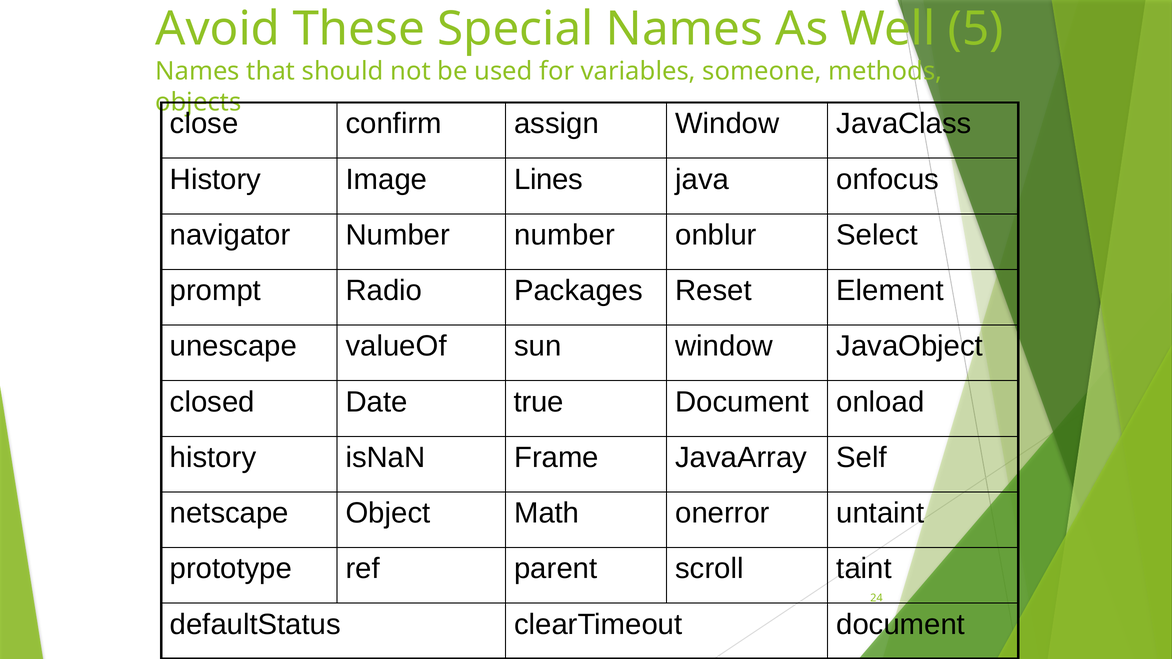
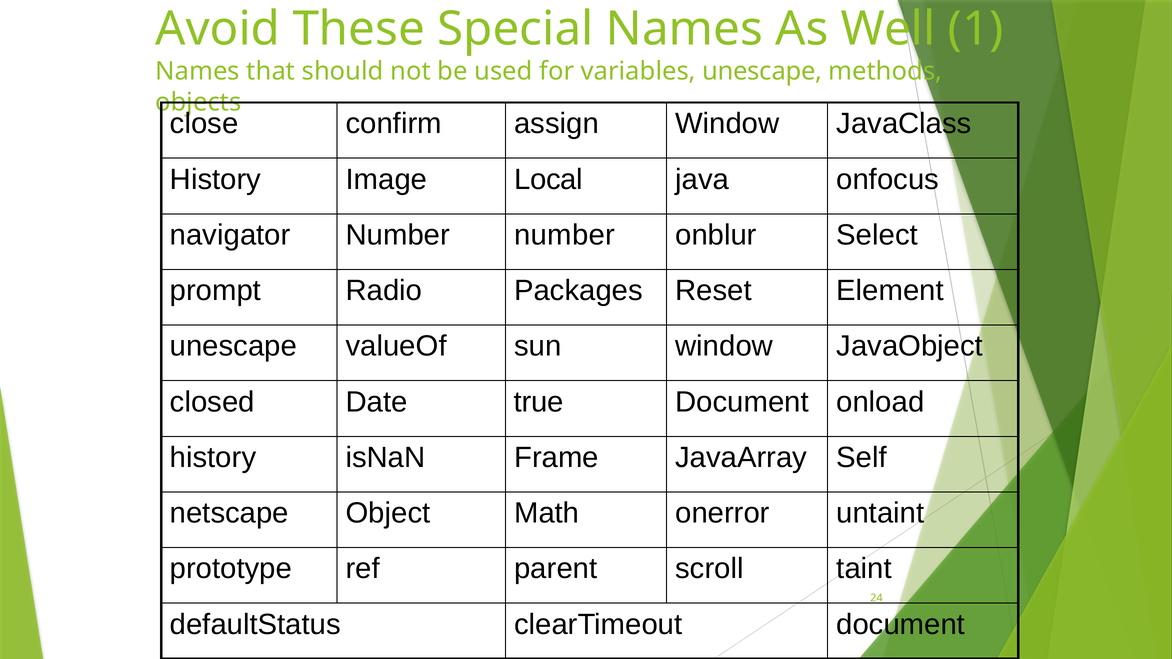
5: 5 -> 1
variables someone: someone -> unescape
Lines: Lines -> Local
